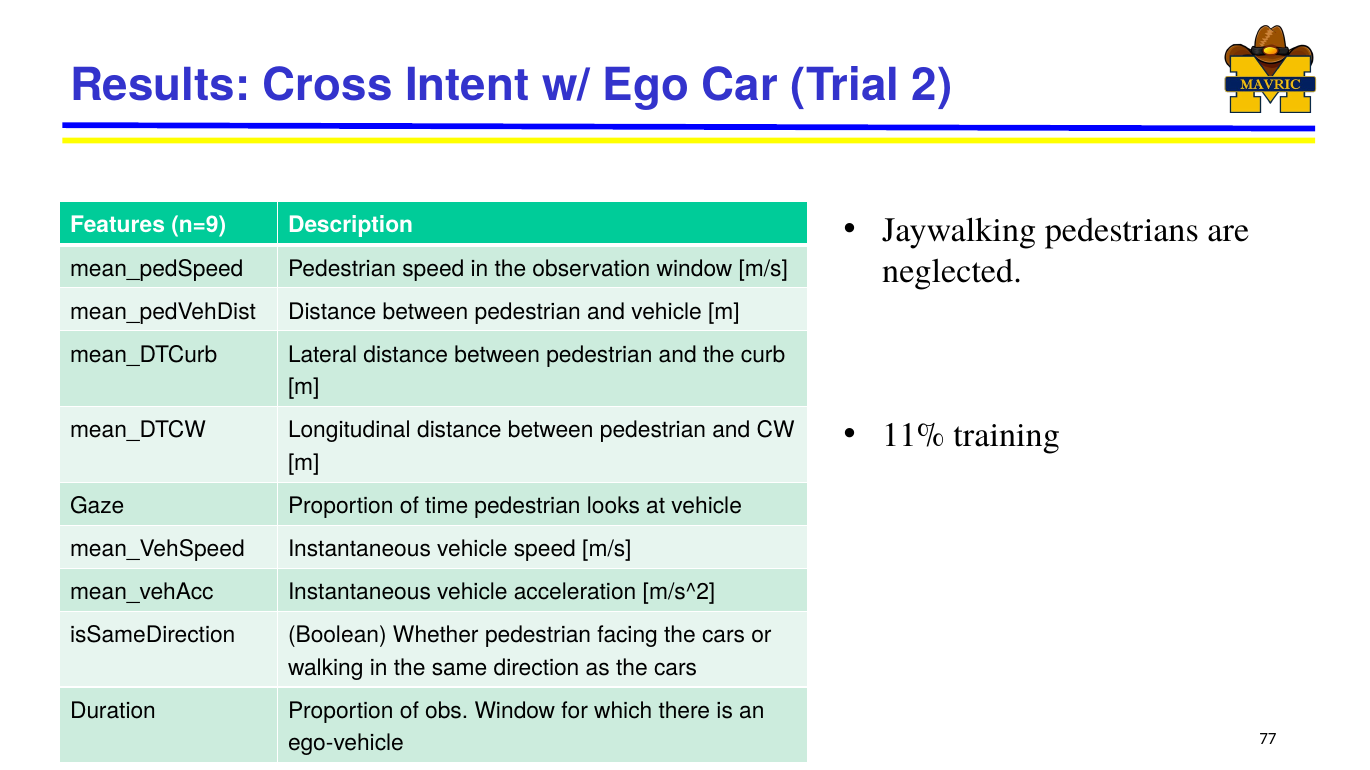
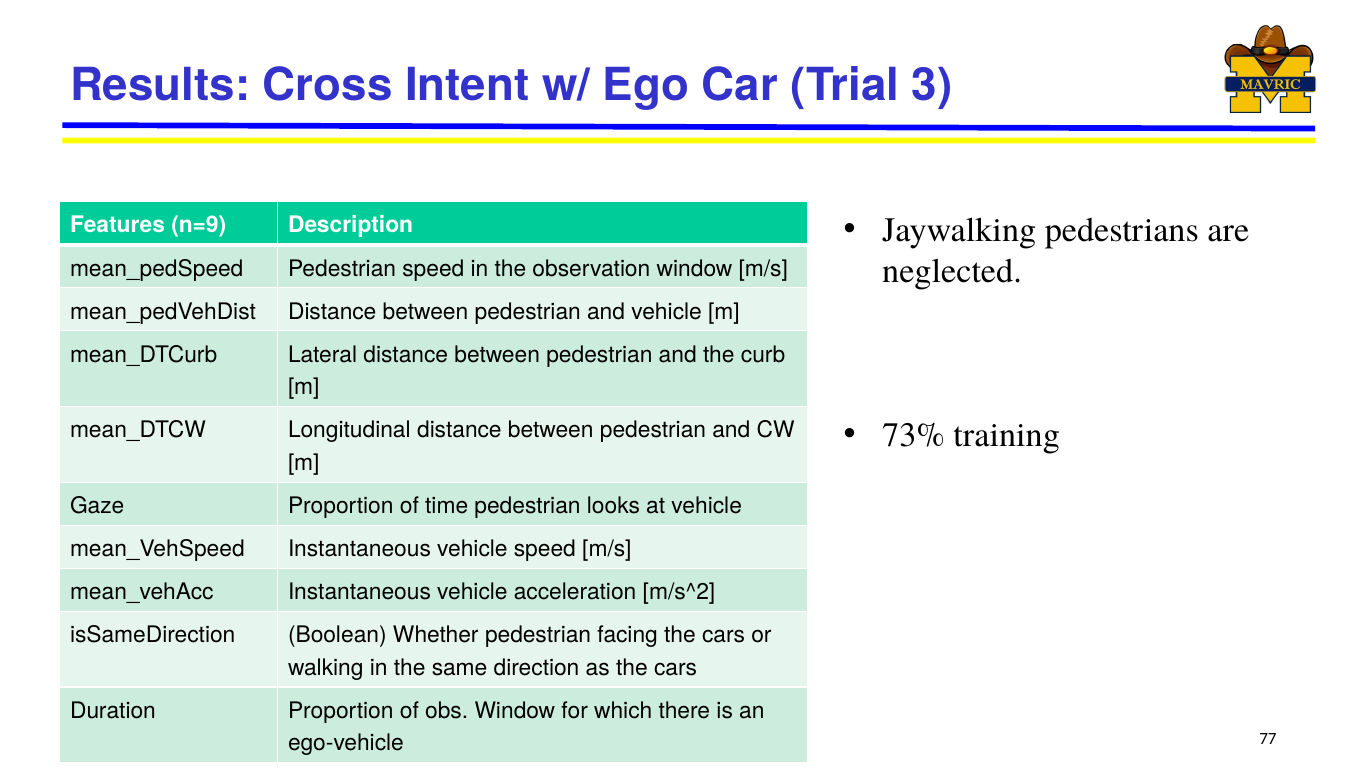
2: 2 -> 3
11%: 11% -> 73%
